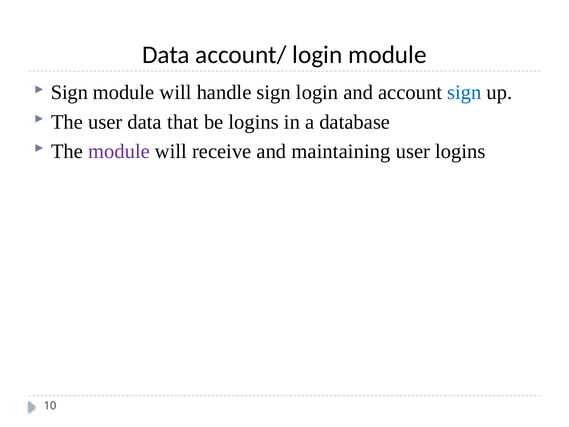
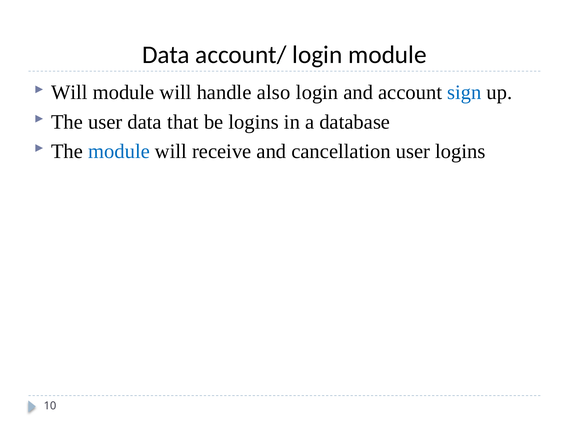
Sign at (69, 92): Sign -> Will
handle sign: sign -> also
module at (119, 151) colour: purple -> blue
maintaining: maintaining -> cancellation
